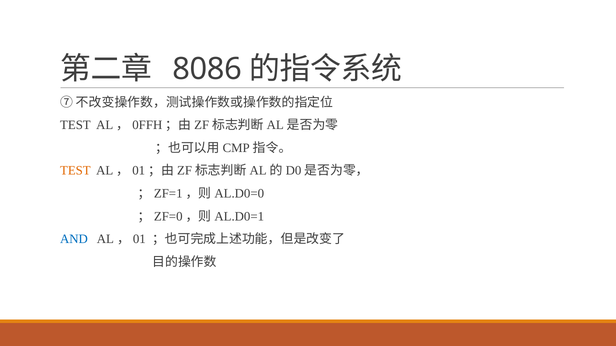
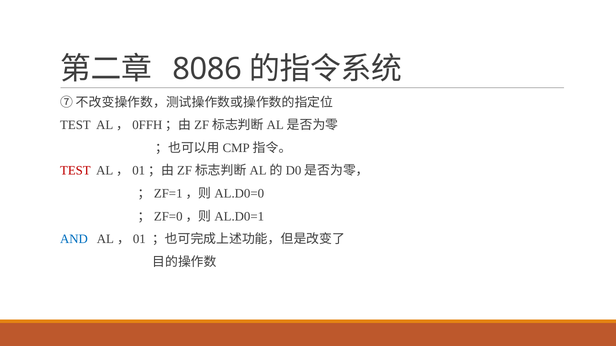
TEST at (75, 171) colour: orange -> red
